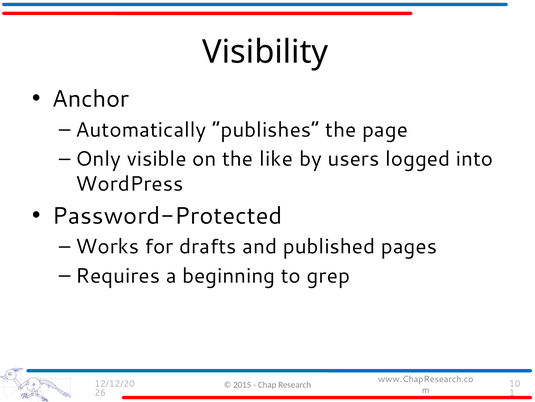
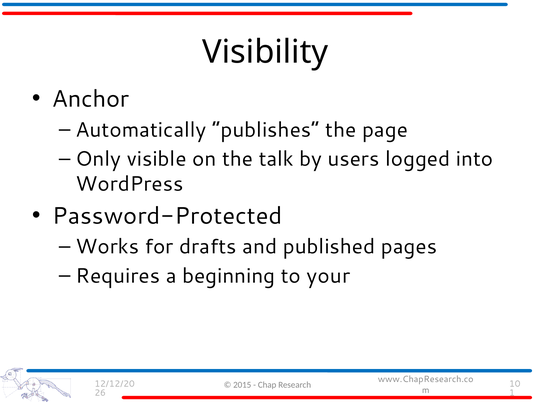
like: like -> talk
grep: grep -> your
